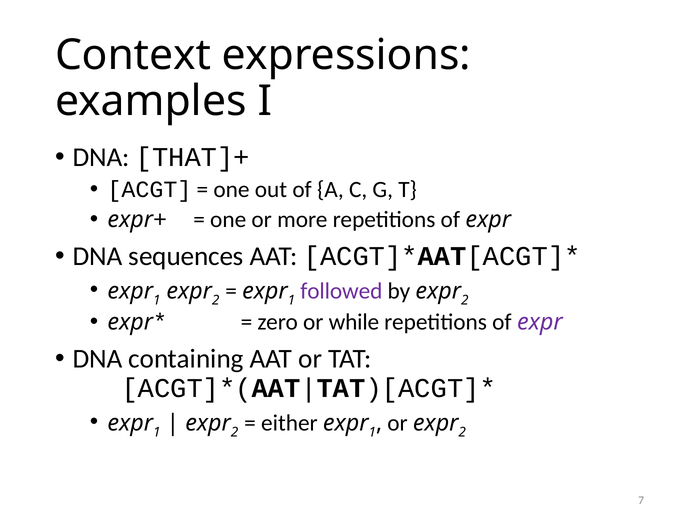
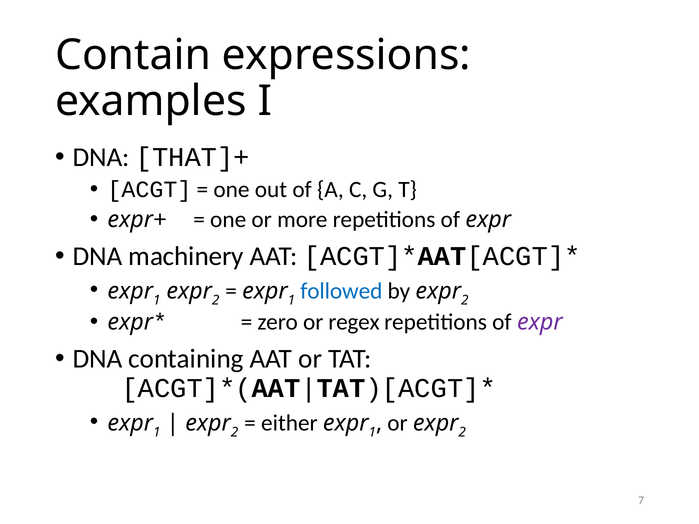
Context: Context -> Contain
sequences: sequences -> machinery
followed colour: purple -> blue
while: while -> regex
